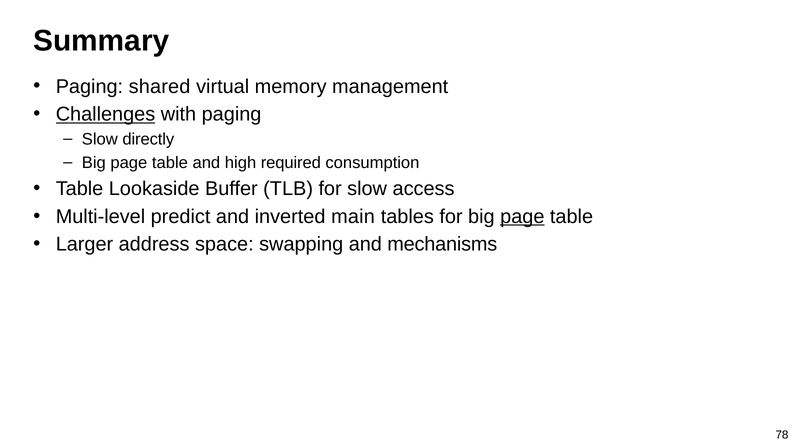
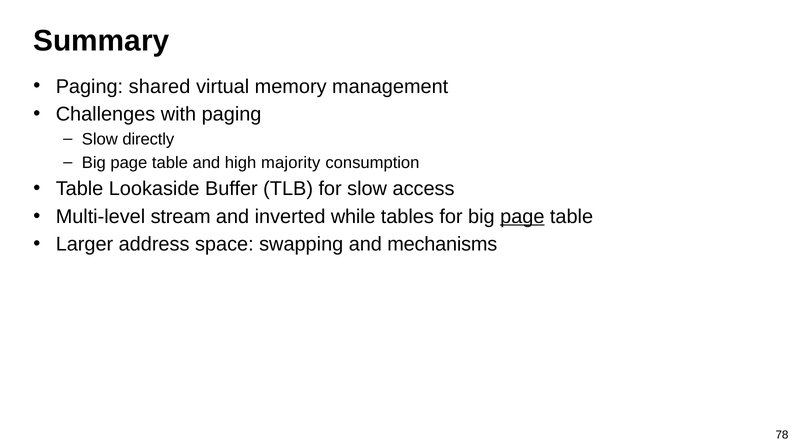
Challenges underline: present -> none
required: required -> majority
predict: predict -> stream
main: main -> while
